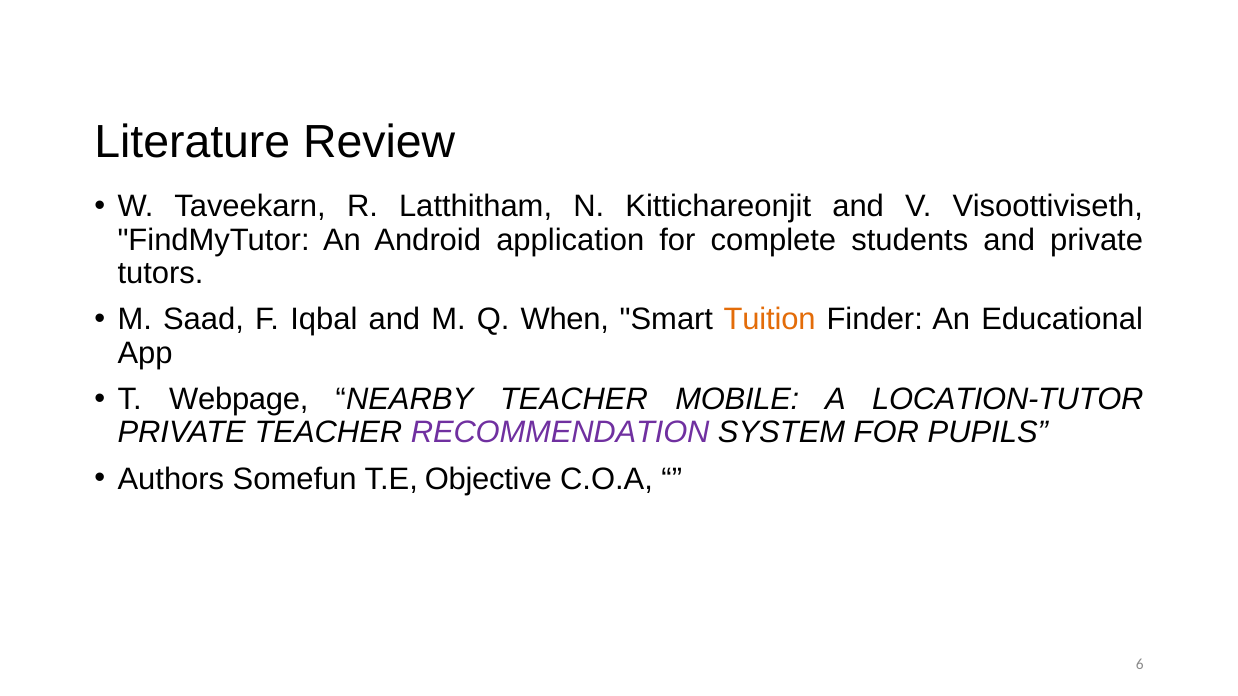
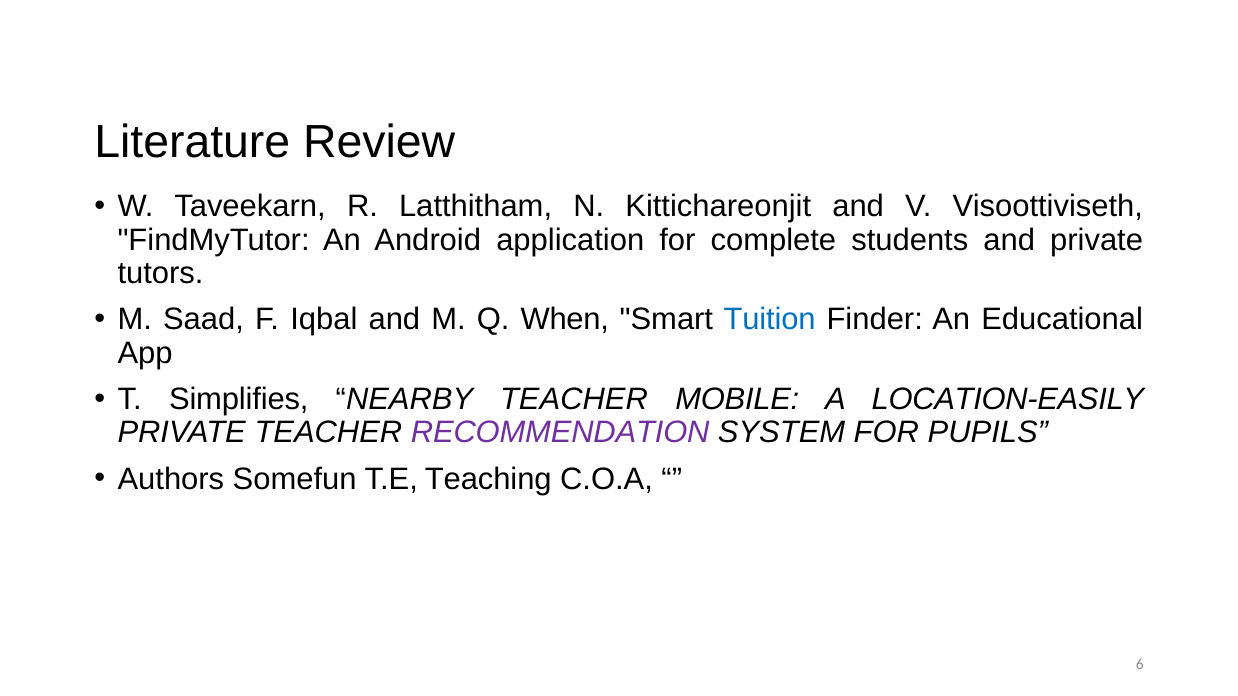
Tuition colour: orange -> blue
Webpage: Webpage -> Simplifies
LOCATION-TUTOR: LOCATION-TUTOR -> LOCATION-EASILY
Objective: Objective -> Teaching
